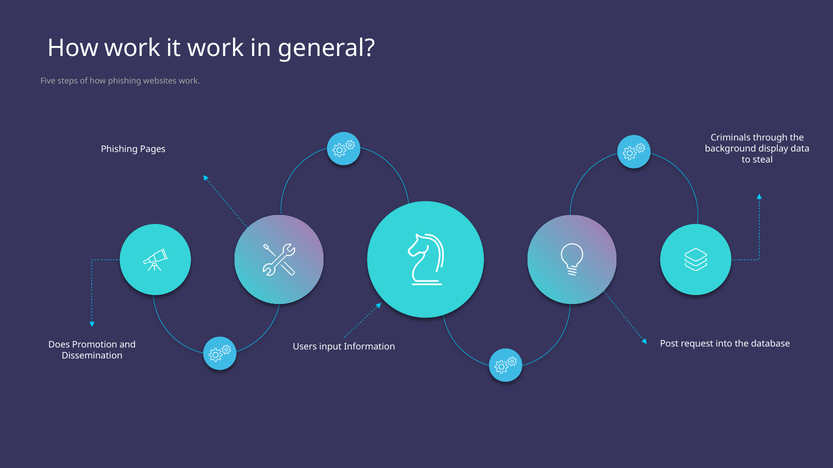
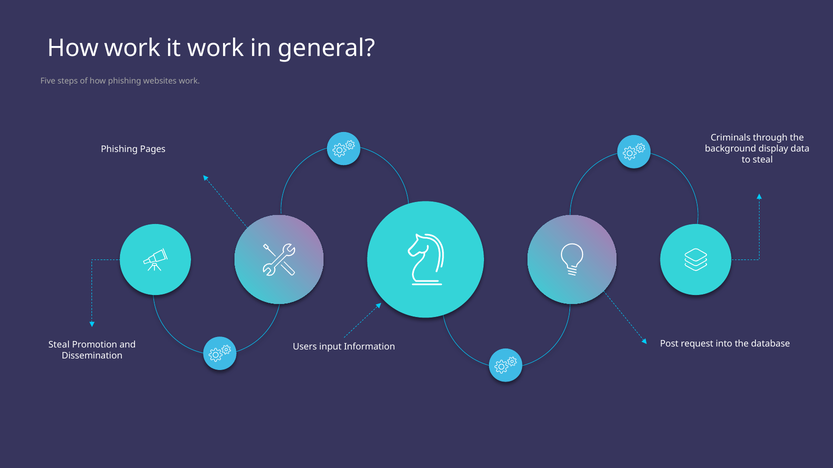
Does at (59, 345): Does -> Steal
